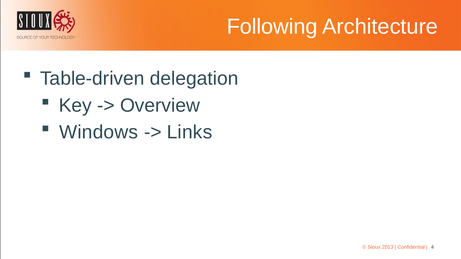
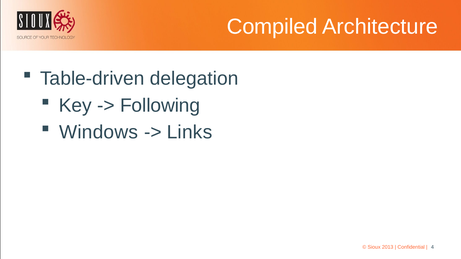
Following: Following -> Compiled
Overview: Overview -> Following
